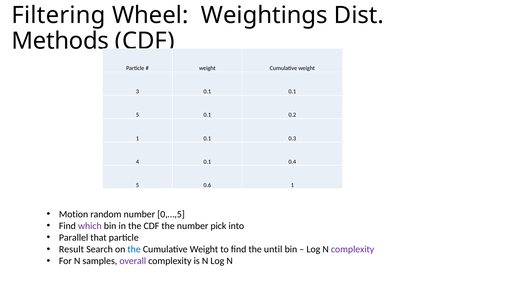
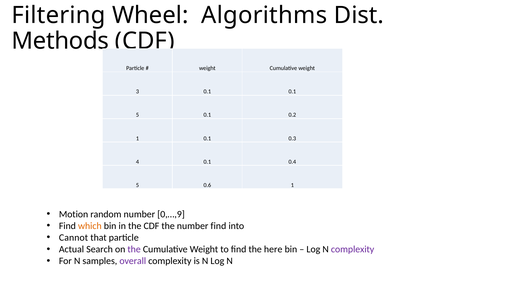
Weightings: Weightings -> Algorithms
0,…,5: 0,…,5 -> 0,…,9
which colour: purple -> orange
number pick: pick -> find
Parallel: Parallel -> Cannot
Result: Result -> Actual
the at (134, 249) colour: blue -> purple
until: until -> here
